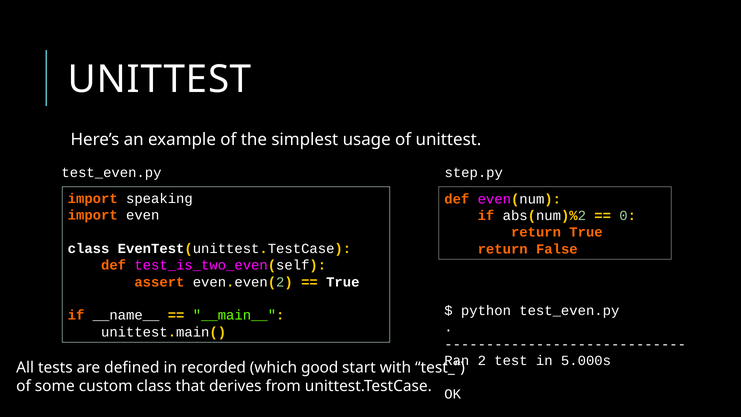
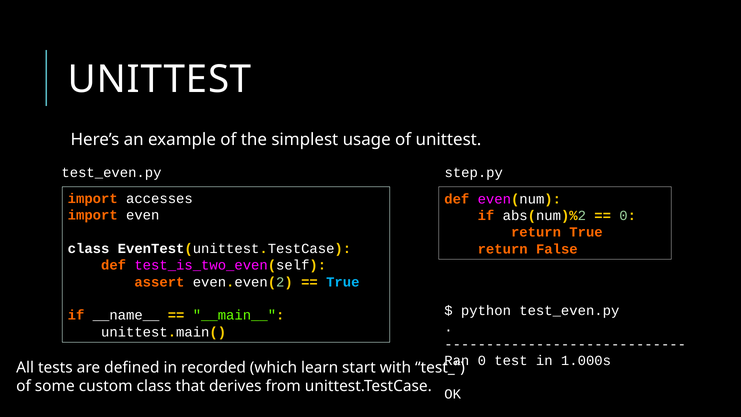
speaking: speaking -> accesses
True at (343, 282) colour: white -> light blue
2 at (482, 360): 2 -> 0
5.000s: 5.000s -> 1.000s
good: good -> learn
